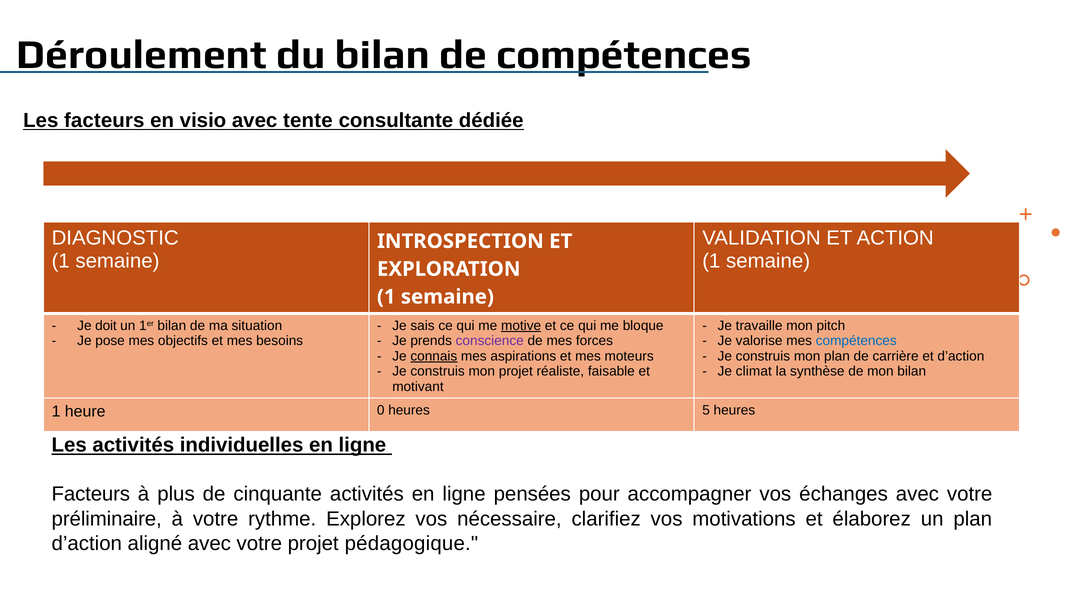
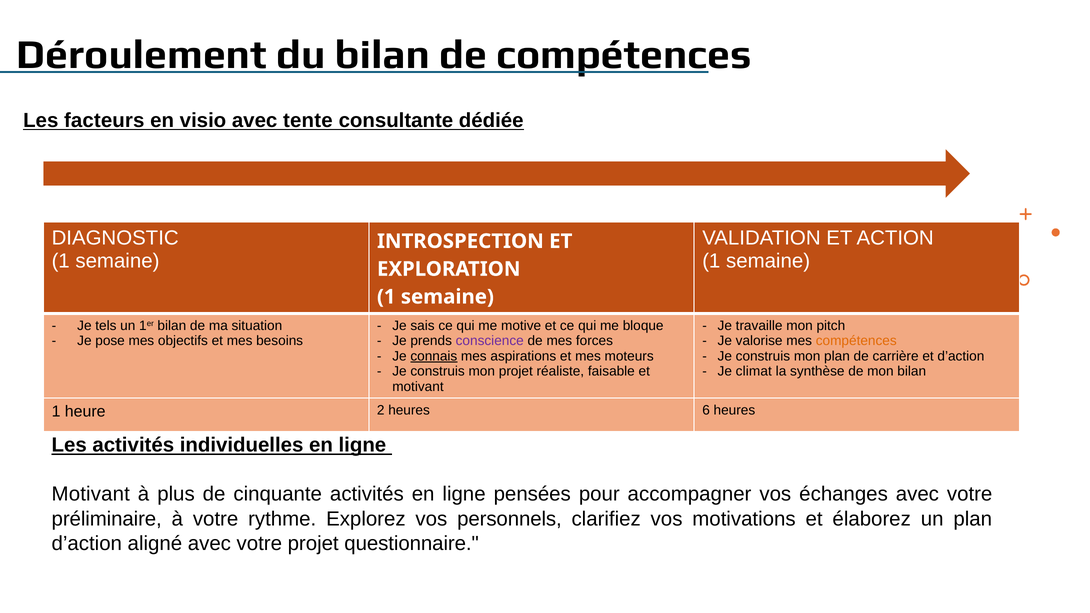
doit: doit -> tels
motive underline: present -> none
compétences at (856, 341) colour: blue -> orange
0: 0 -> 2
5: 5 -> 6
Facteurs at (91, 494): Facteurs -> Motivant
nécessaire: nécessaire -> personnels
pédagogique: pédagogique -> questionnaire
